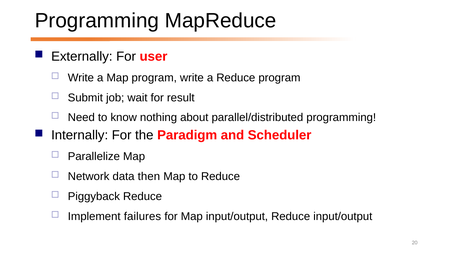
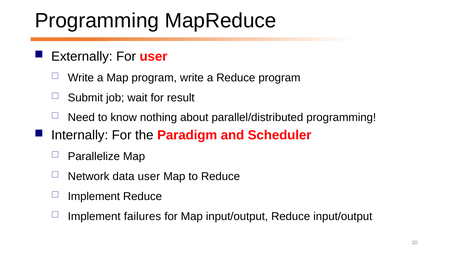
data then: then -> user
Piggyback at (94, 197): Piggyback -> Implement
